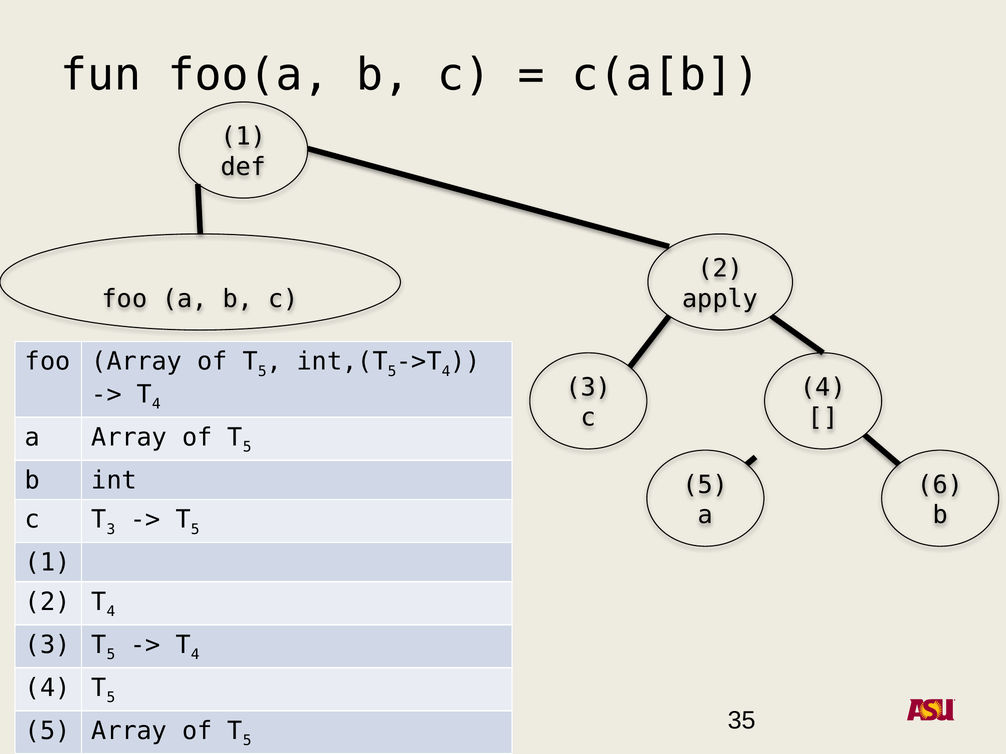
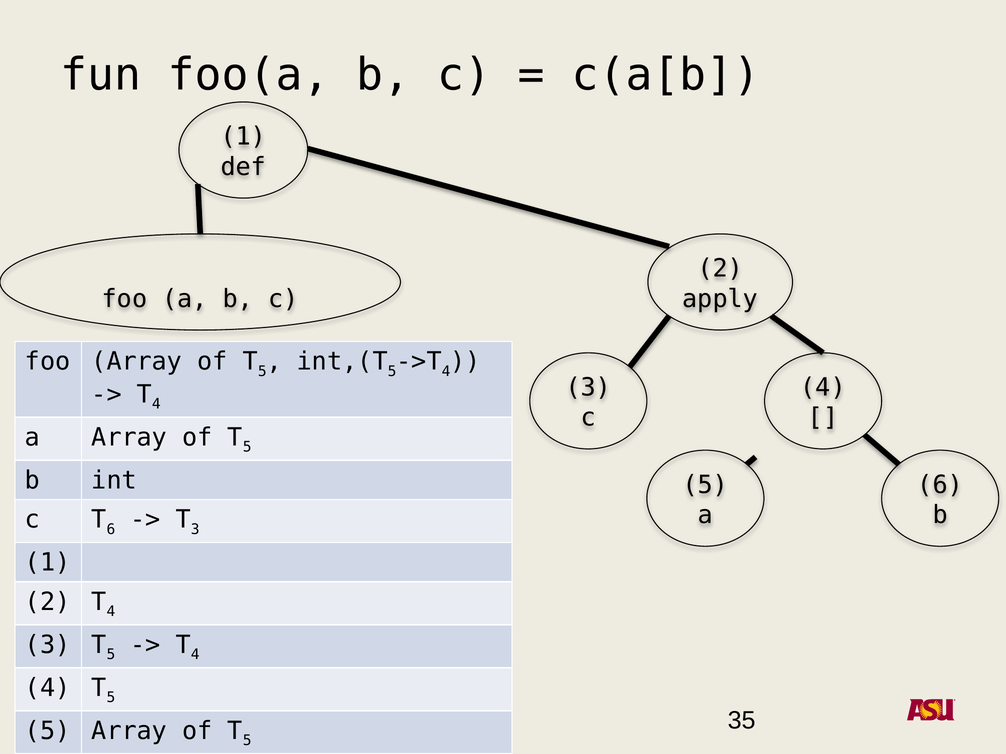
3 at (111, 530): 3 -> 6
5 at (195, 530): 5 -> 3
